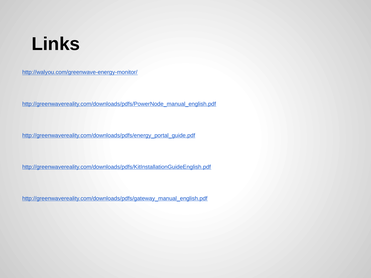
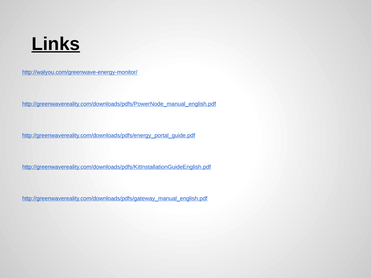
Links underline: none -> present
